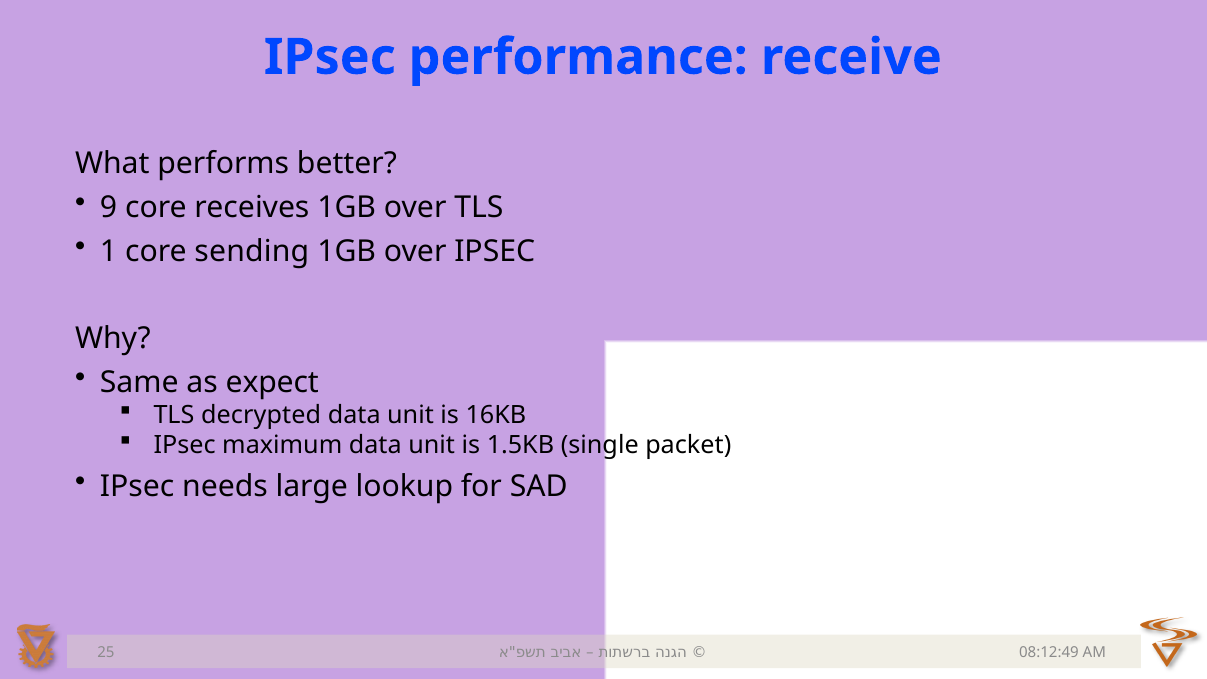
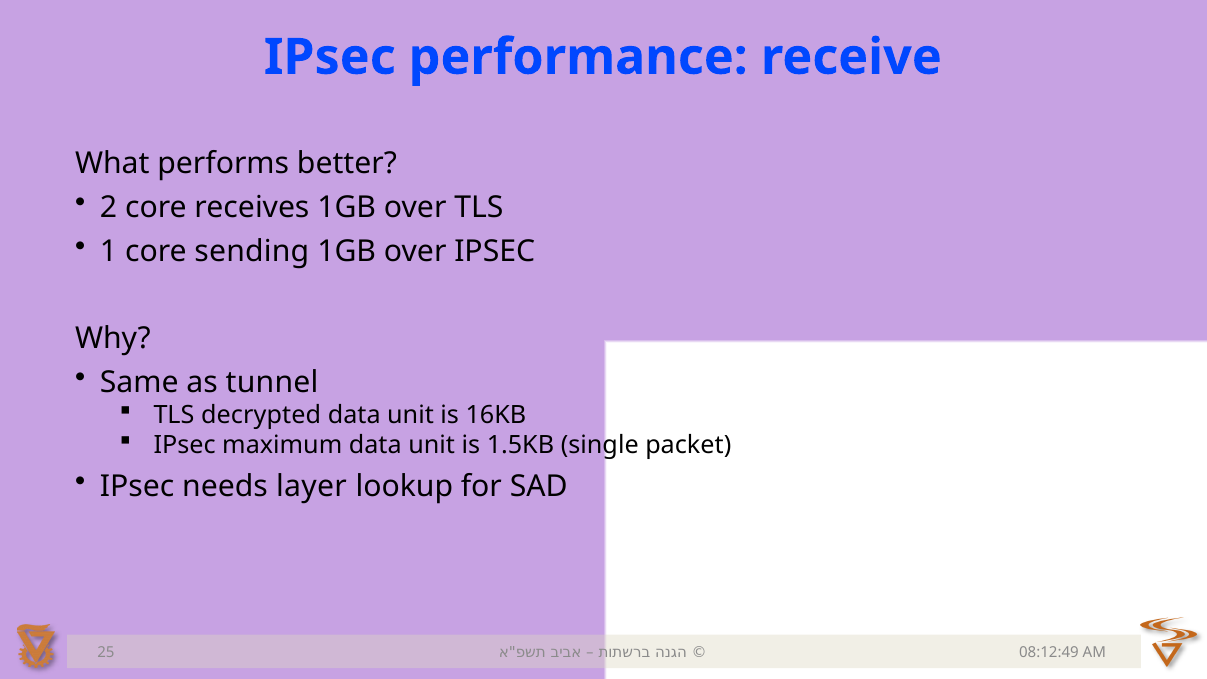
9: 9 -> 2
expect: expect -> tunnel
large: large -> layer
